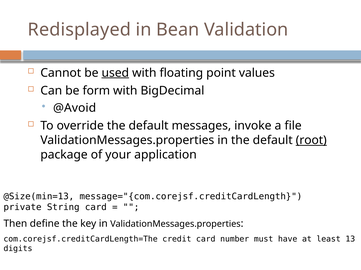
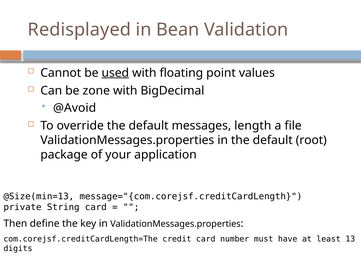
form: form -> zone
invoke: invoke -> length
root underline: present -> none
